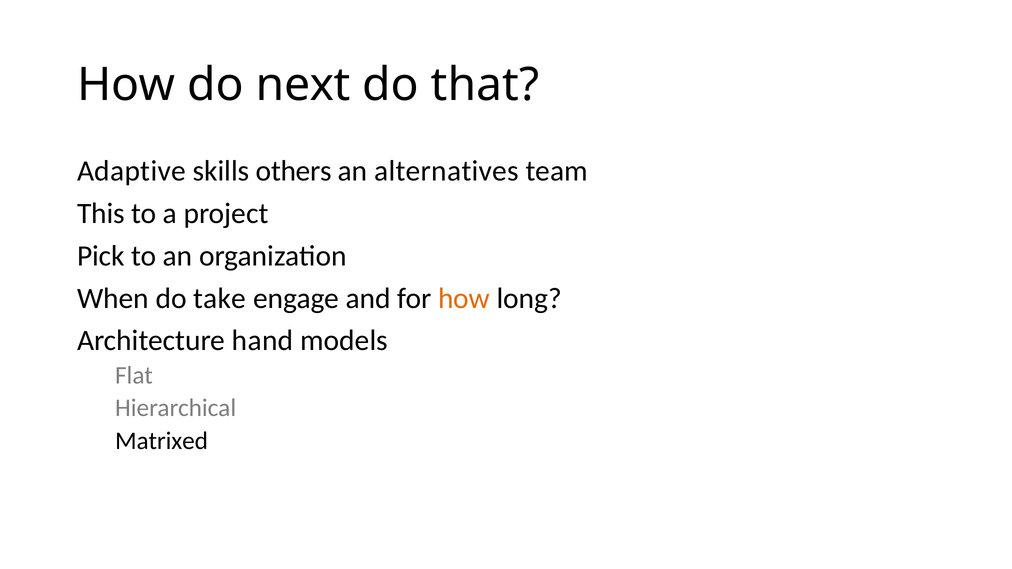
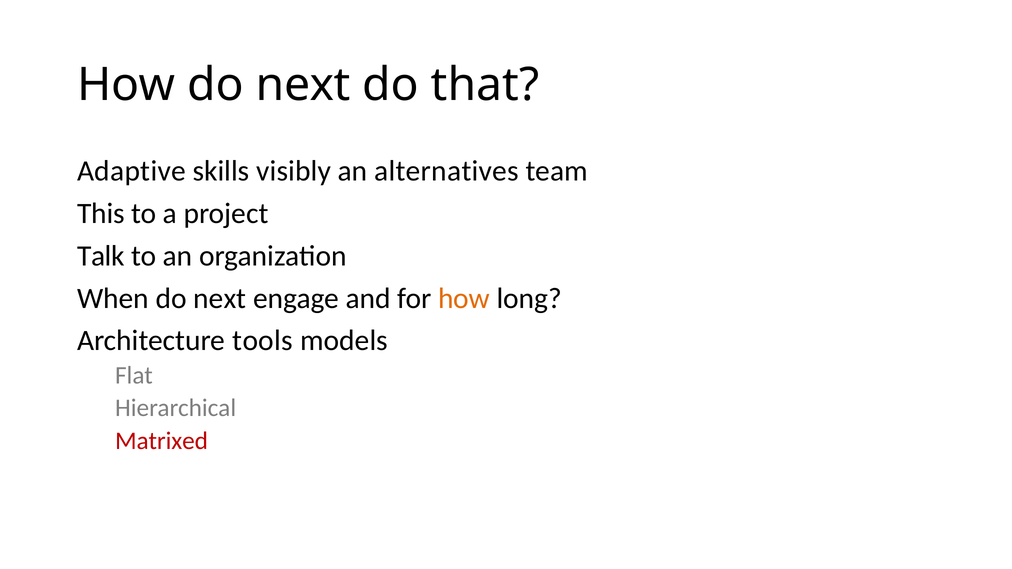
others: others -> visibly
Pick: Pick -> Talk
When do take: take -> next
hand: hand -> tools
Matrixed colour: black -> red
